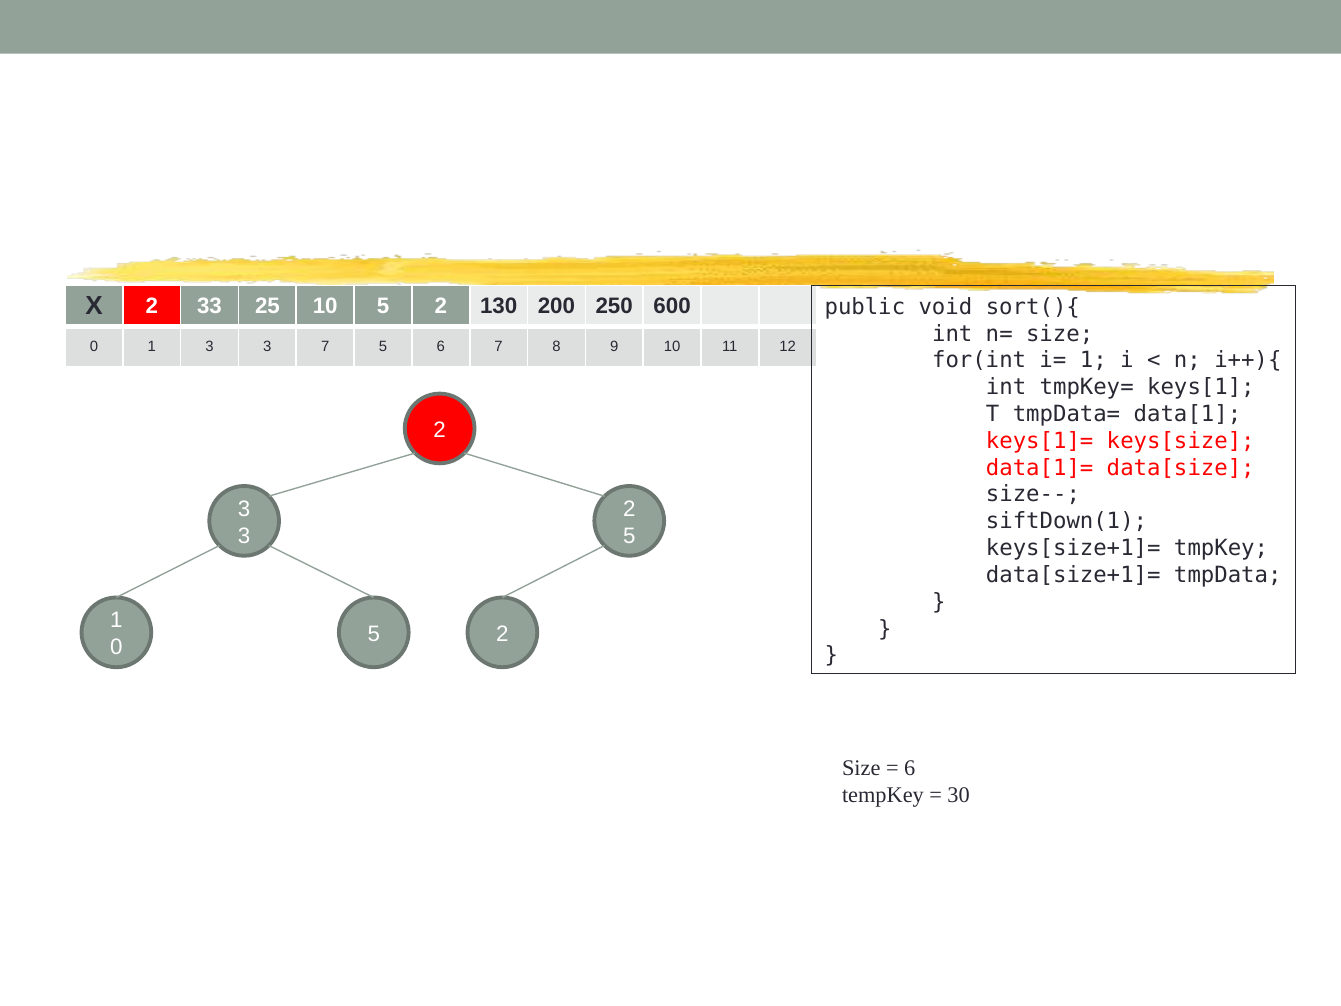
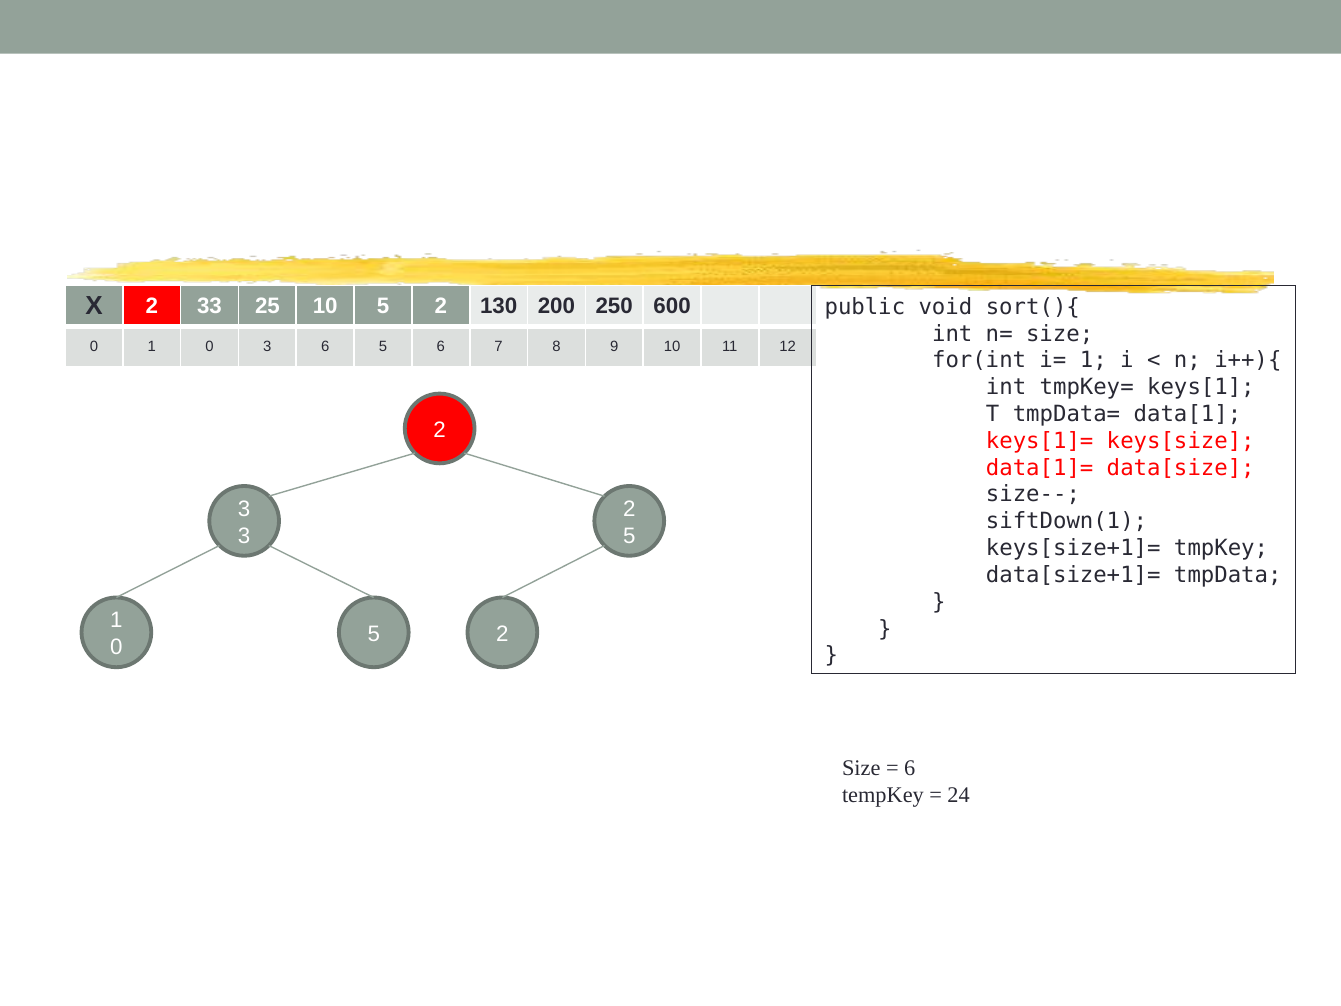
0 1 3: 3 -> 0
3 7: 7 -> 6
30: 30 -> 24
